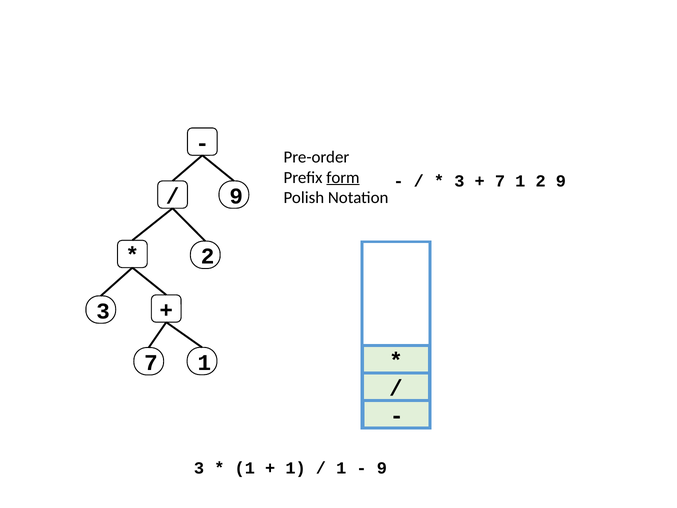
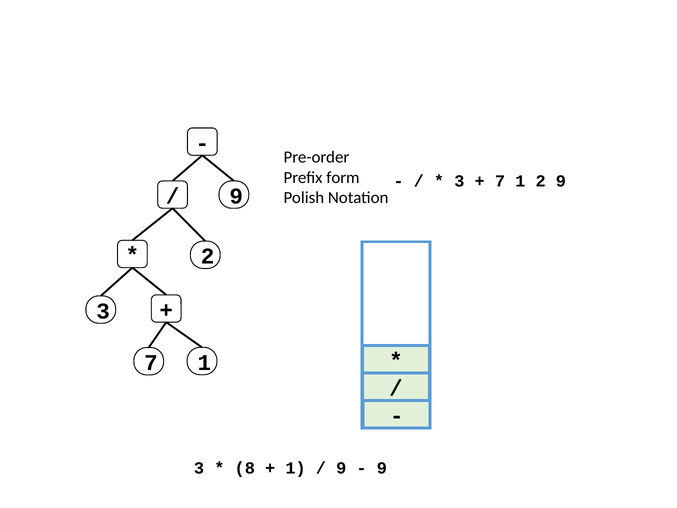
form underline: present -> none
1 at (245, 468): 1 -> 8
1 at (341, 468): 1 -> 9
